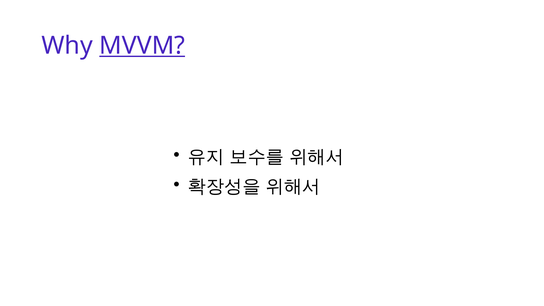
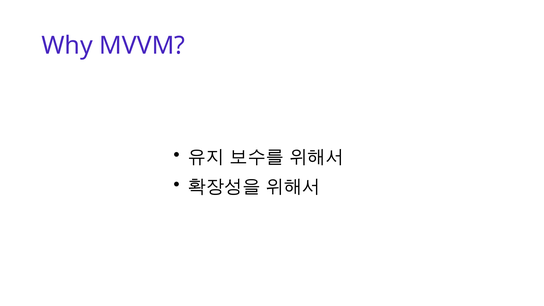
MVVM underline: present -> none
